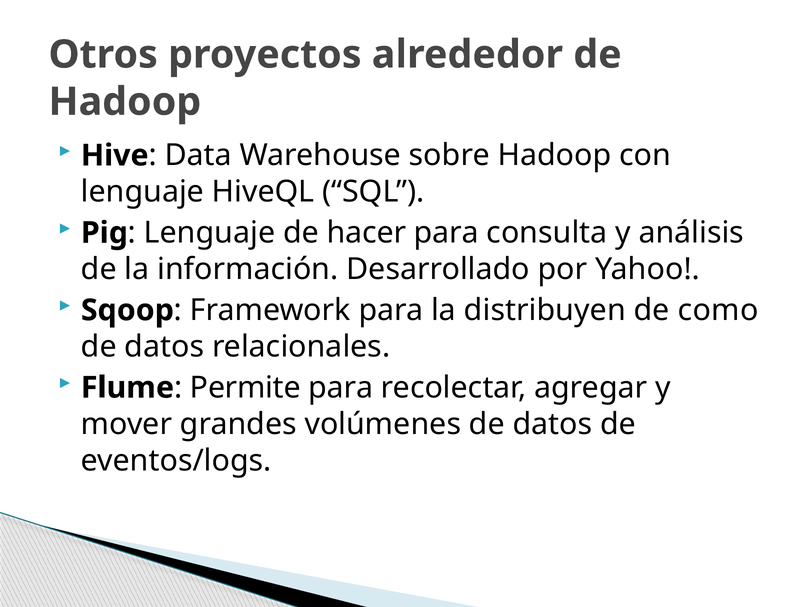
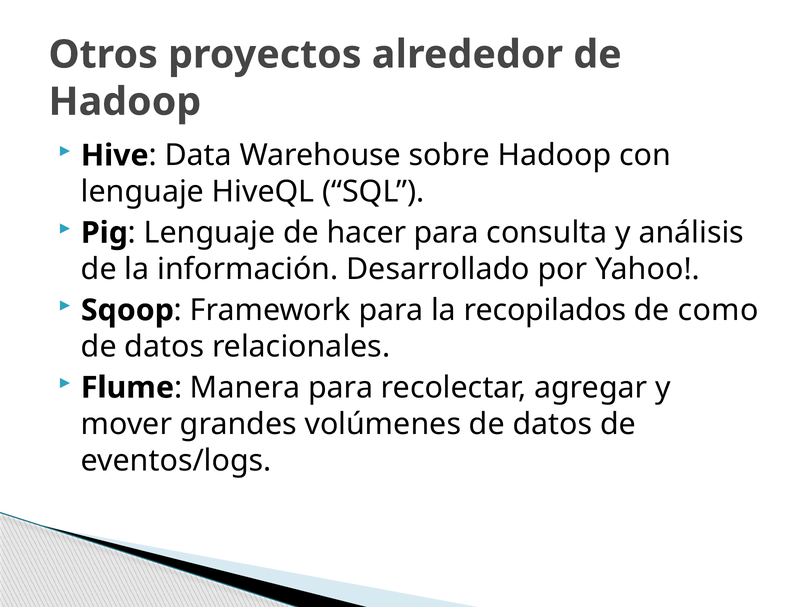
distribuyen: distribuyen -> recopilados
Permite: Permite -> Manera
